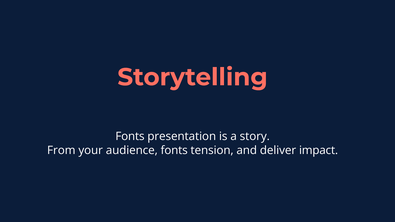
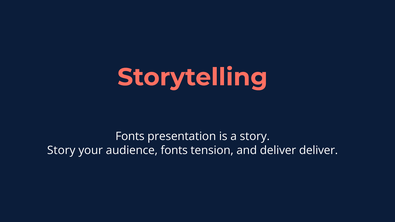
From at (61, 150): From -> Story
deliver impact: impact -> deliver
